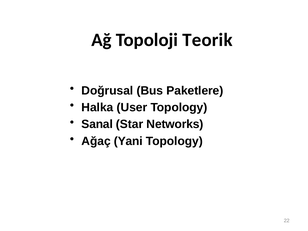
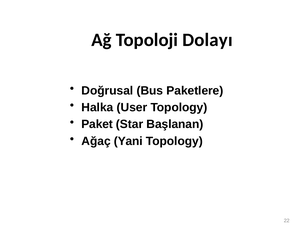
Teorik: Teorik -> Dolayı
Sanal: Sanal -> Paket
Networks: Networks -> Başlanan
